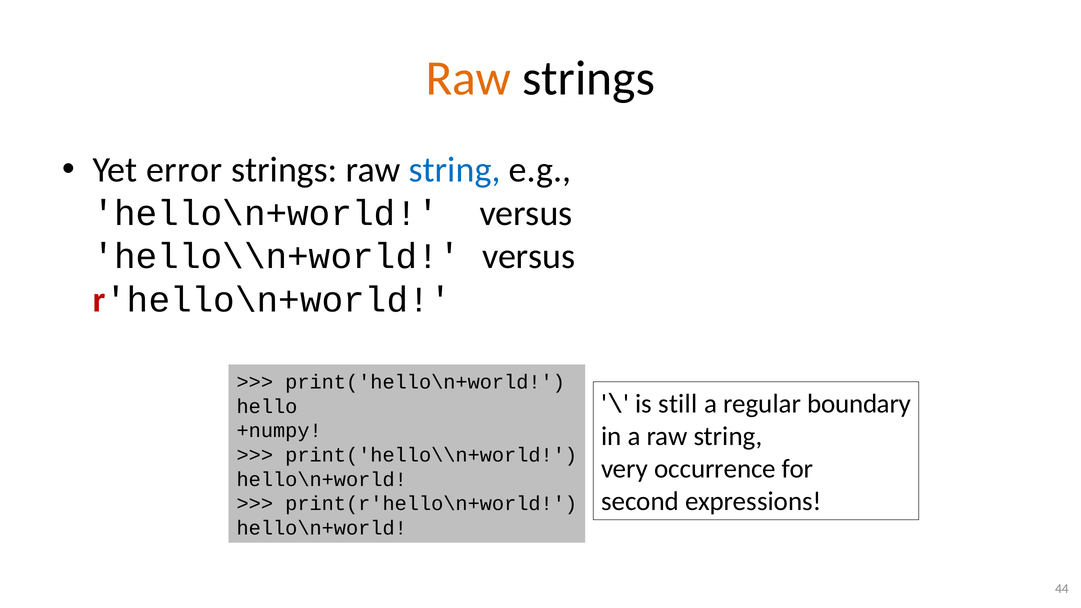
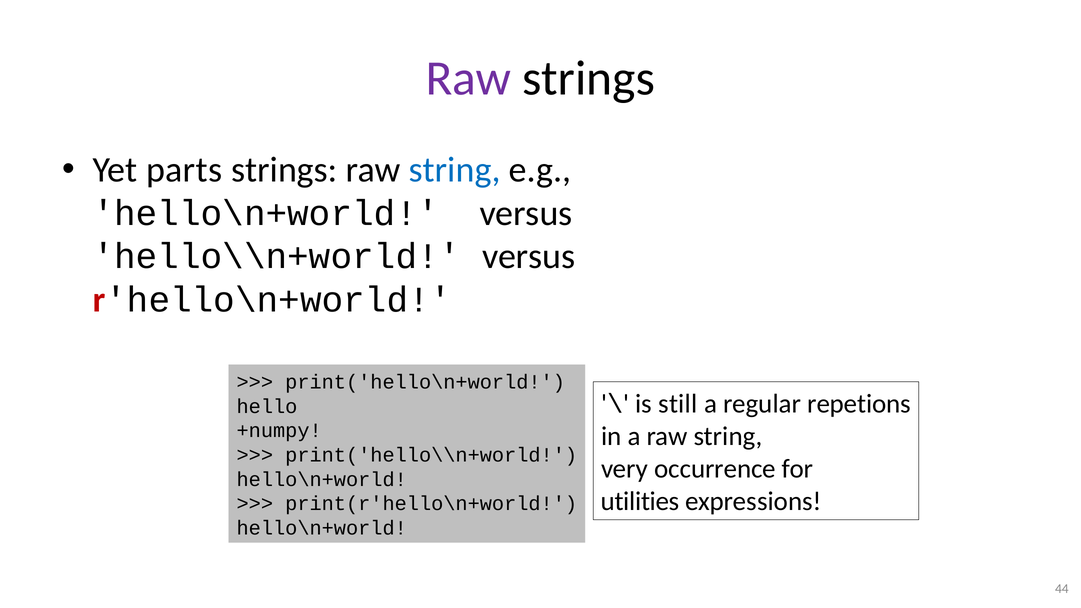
Raw at (468, 78) colour: orange -> purple
error: error -> parts
boundary: boundary -> repetions
second: second -> utilities
